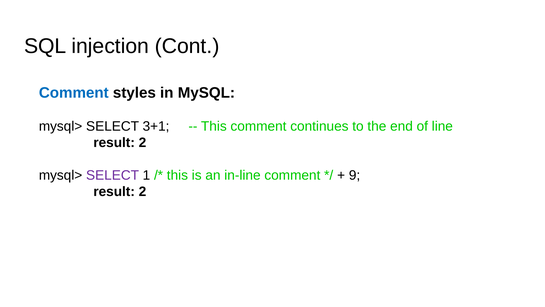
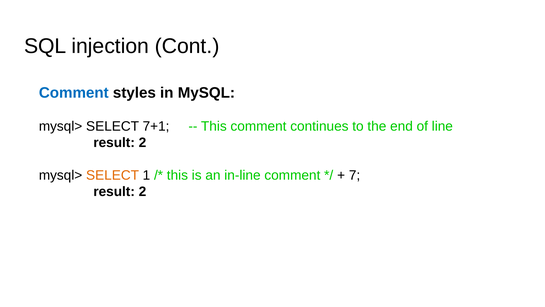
3+1: 3+1 -> 7+1
SELECT at (113, 175) colour: purple -> orange
9: 9 -> 7
